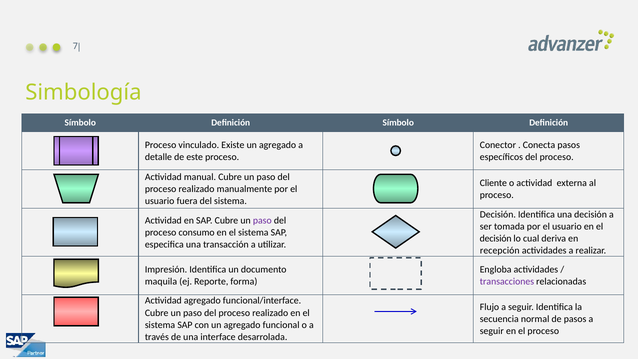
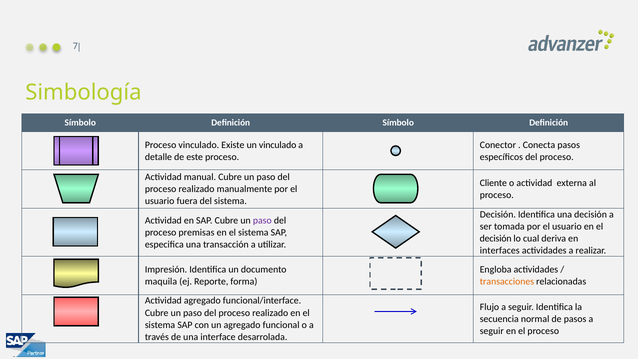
Existe un agregado: agregado -> vinculado
consumo: consumo -> premisas
recepción: recepción -> interfaces
transacciones colour: purple -> orange
